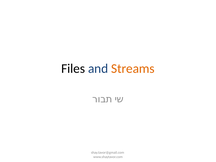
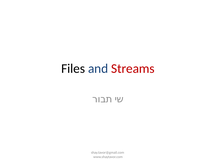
Streams colour: orange -> red
